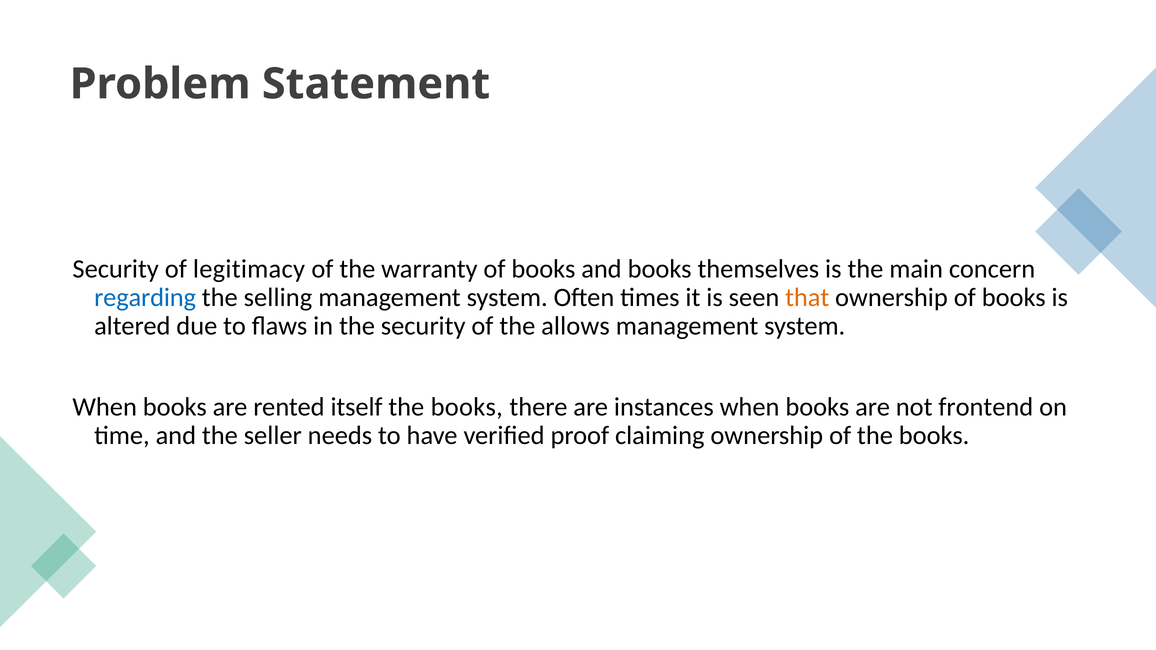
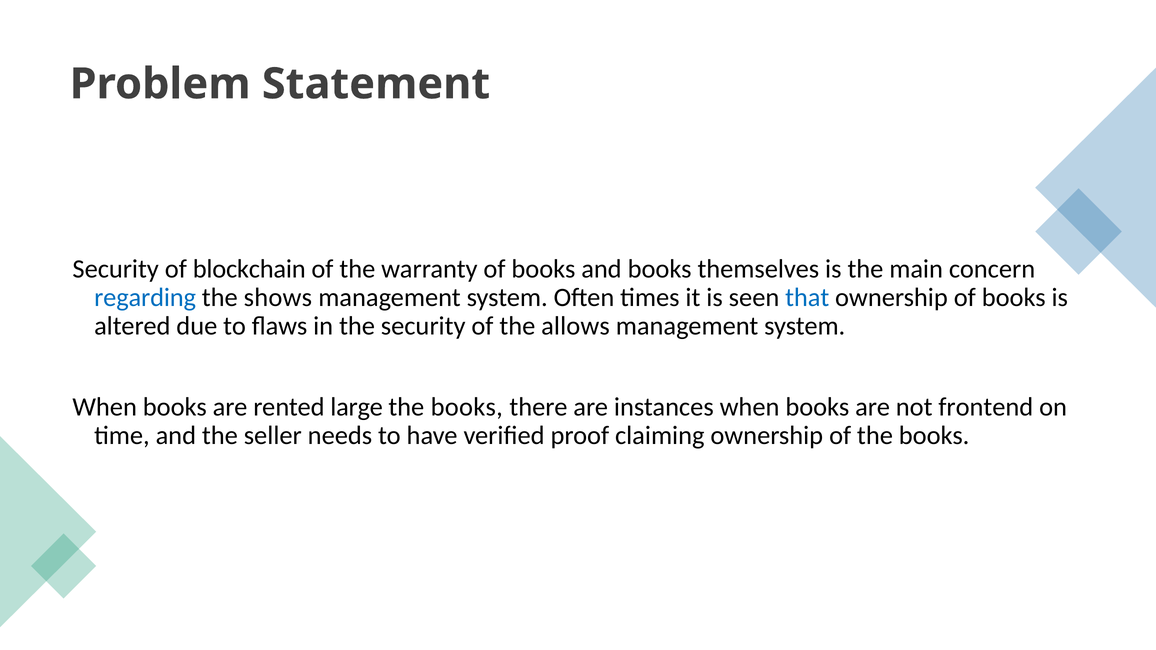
legitimacy: legitimacy -> blockchain
selling: selling -> shows
that colour: orange -> blue
itself: itself -> large
